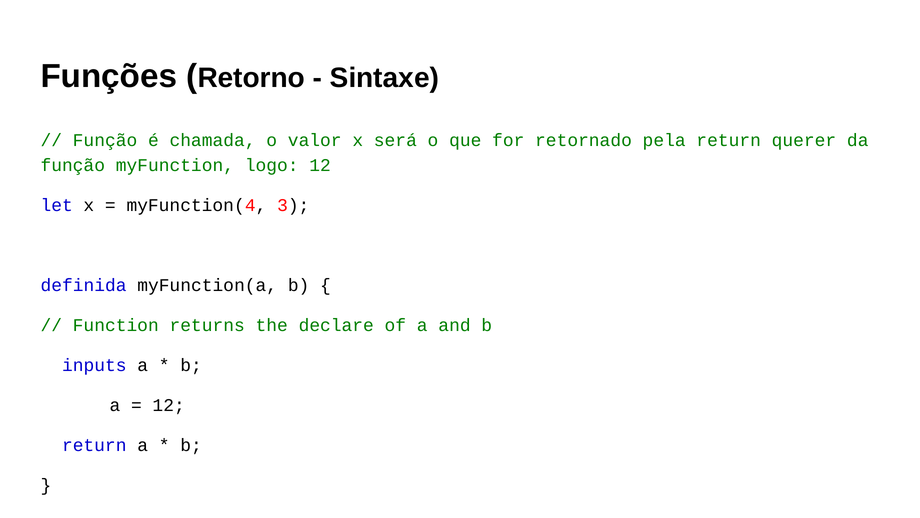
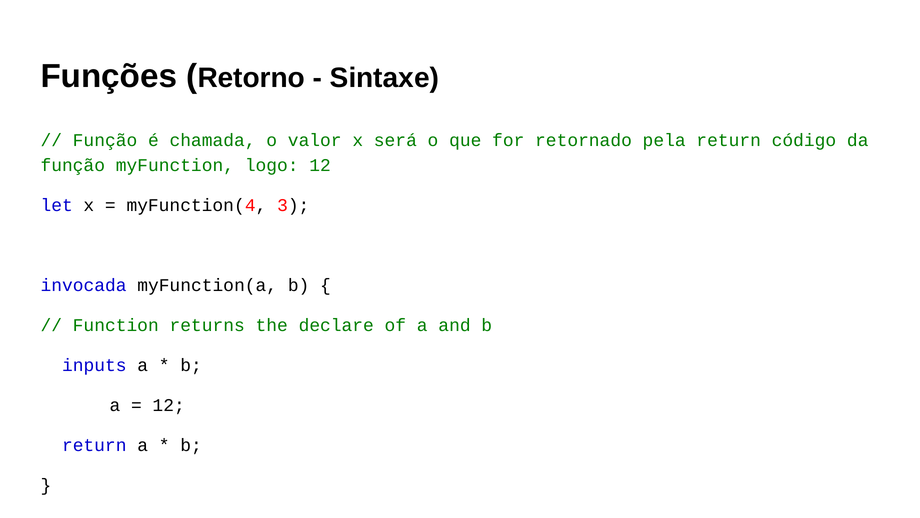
querer: querer -> código
definida: definida -> invocada
